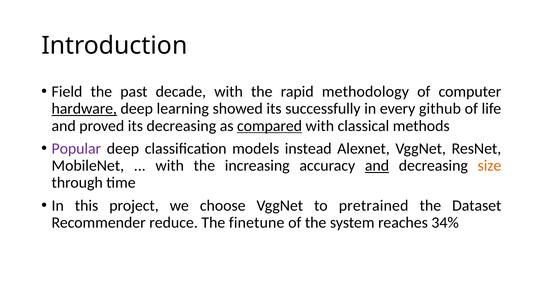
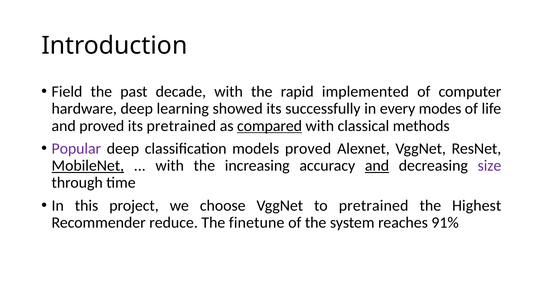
methodology: methodology -> implemented
hardware underline: present -> none
github: github -> modes
its decreasing: decreasing -> pretrained
models instead: instead -> proved
MobileNet underline: none -> present
size colour: orange -> purple
Dataset: Dataset -> Highest
34%: 34% -> 91%
